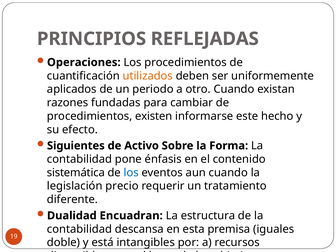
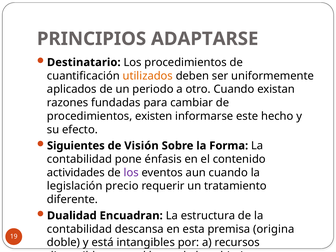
REFLEJADAS: REFLEJADAS -> ADAPTARSE
Operaciones: Operaciones -> Destinatario
Activo: Activo -> Visión
sistemática: sistemática -> actividades
los at (131, 173) colour: blue -> purple
iguales: iguales -> origina
